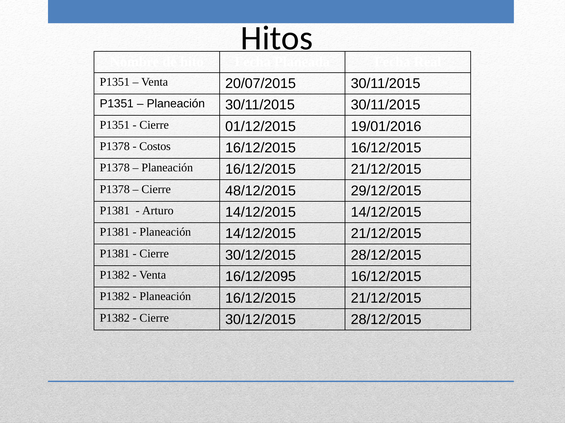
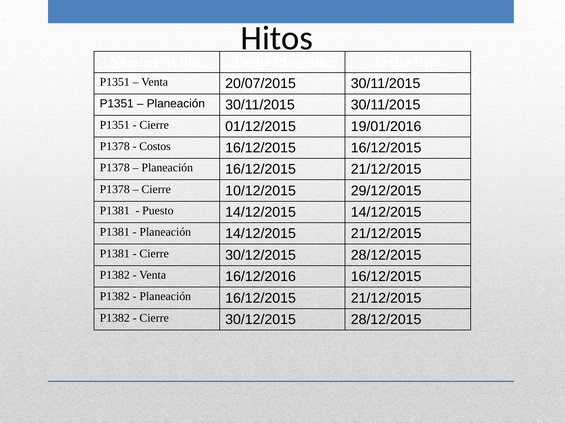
48/12/2015: 48/12/2015 -> 10/12/2015
Arturo: Arturo -> Puesto
16/12/2095: 16/12/2095 -> 16/12/2016
